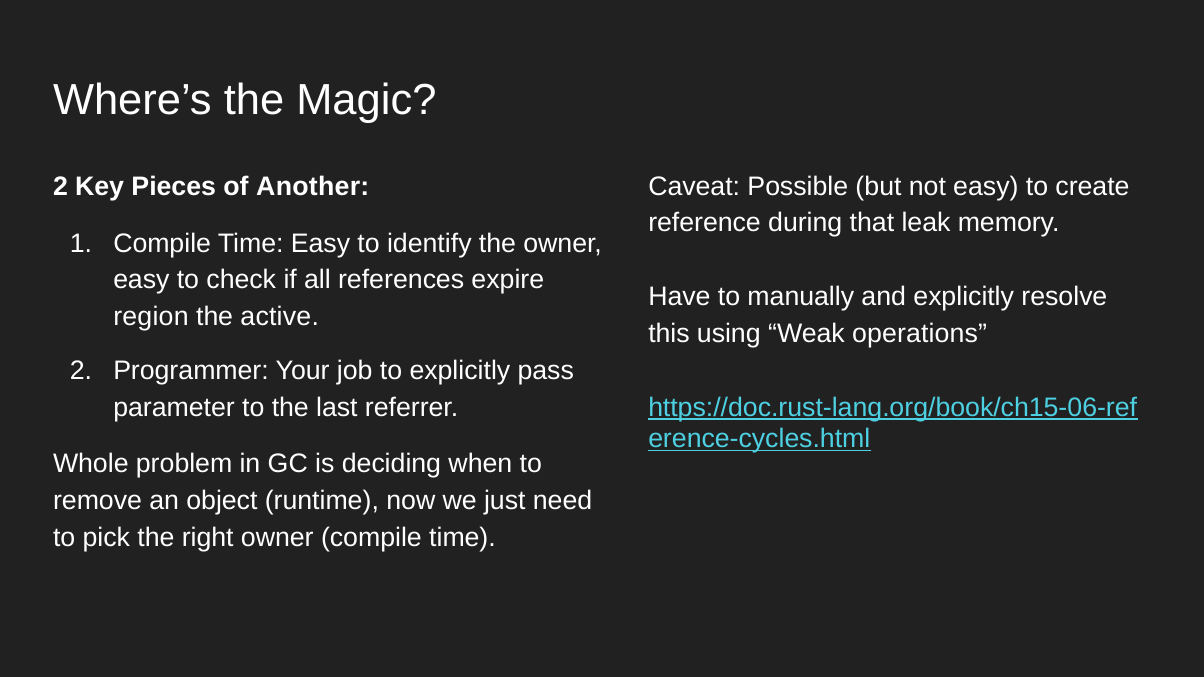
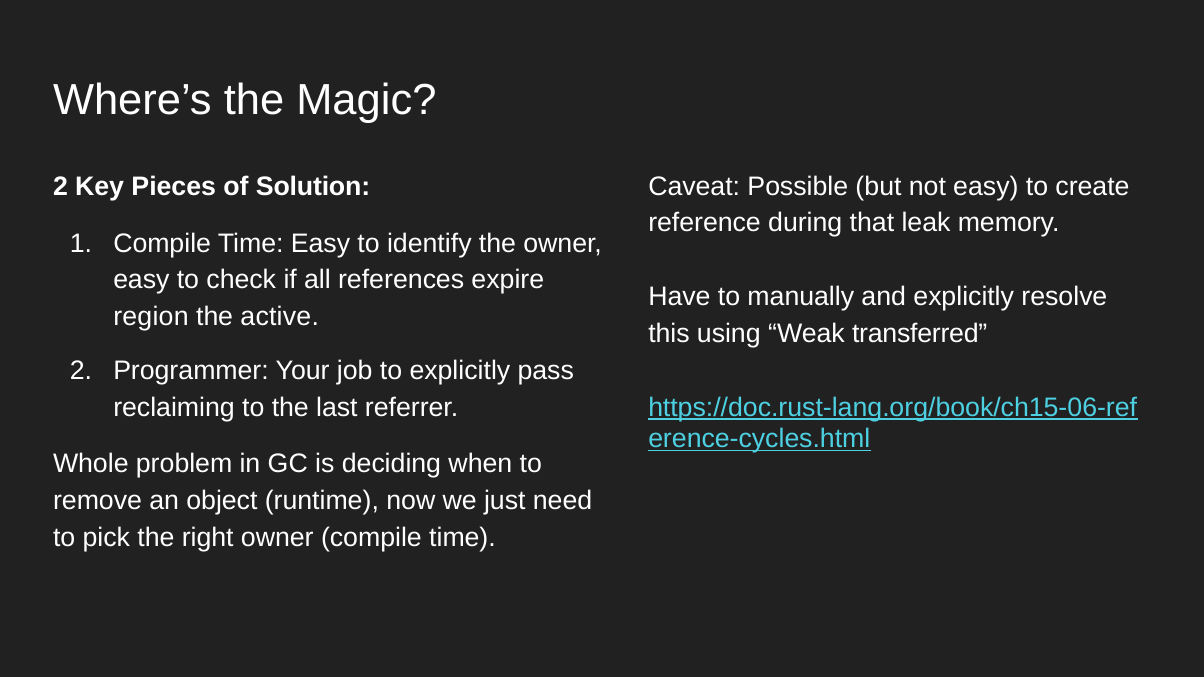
Another: Another -> Solution
operations: operations -> transferred
parameter: parameter -> reclaiming
